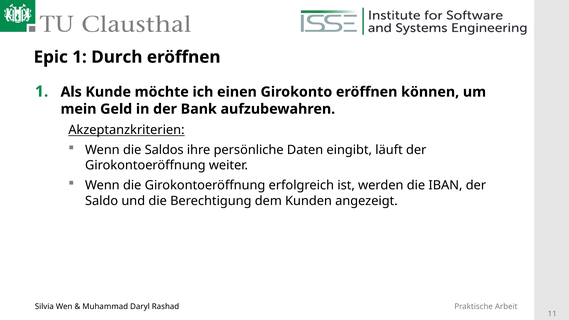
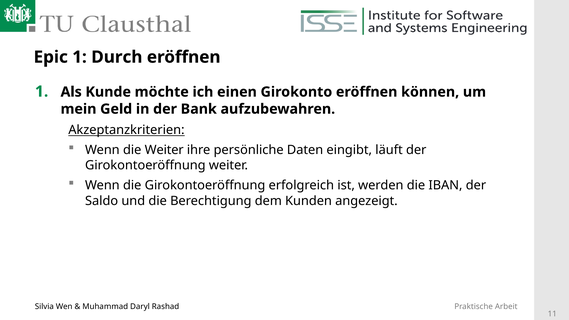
die Saldos: Saldos -> Weiter
